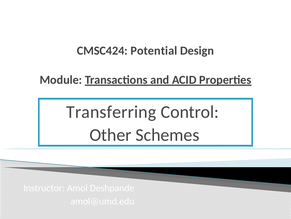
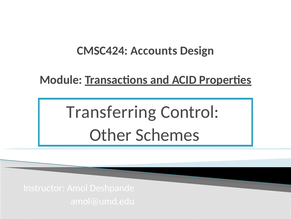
Potential: Potential -> Accounts
